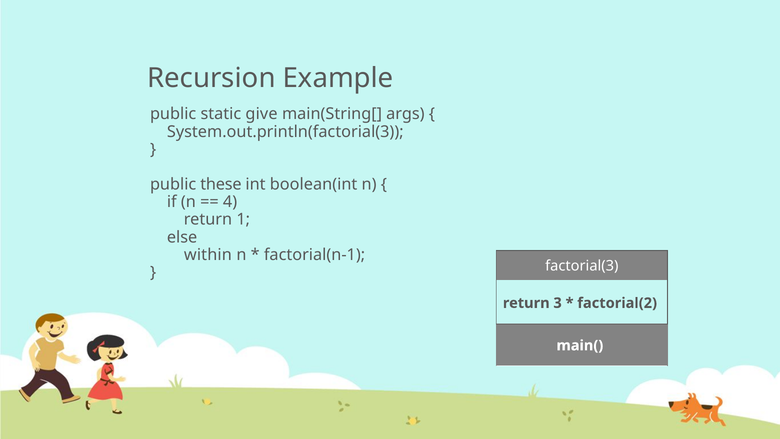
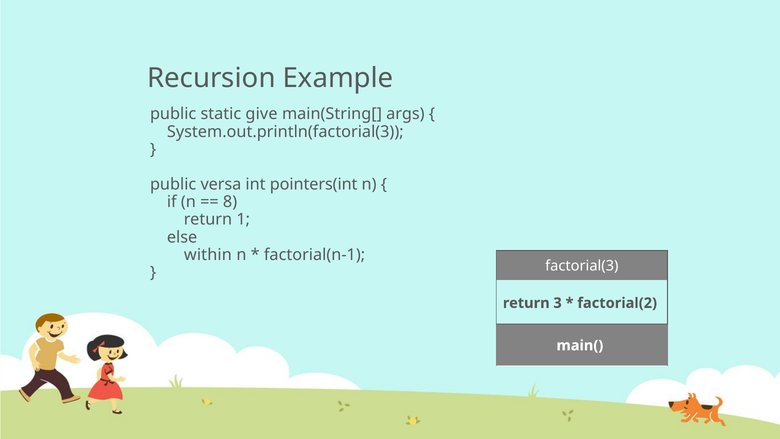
these: these -> versa
boolean(int: boolean(int -> pointers(int
4: 4 -> 8
